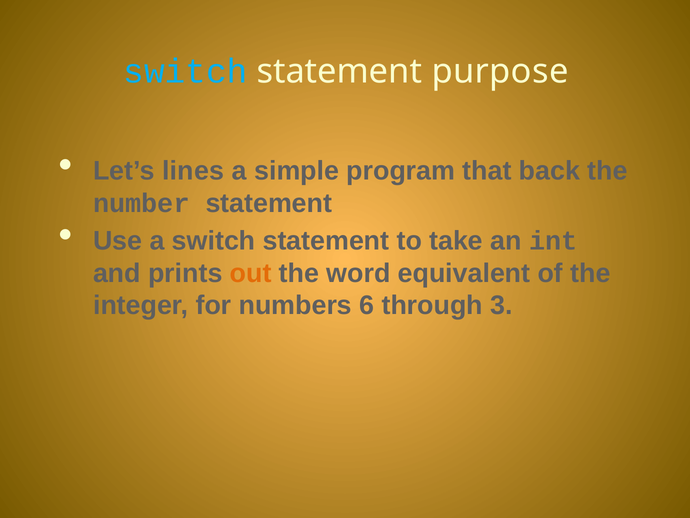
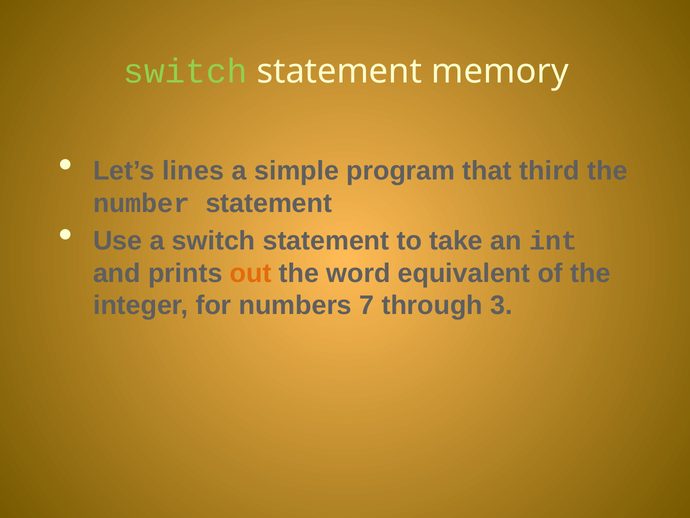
switch at (185, 71) colour: light blue -> light green
purpose: purpose -> memory
back: back -> third
6: 6 -> 7
